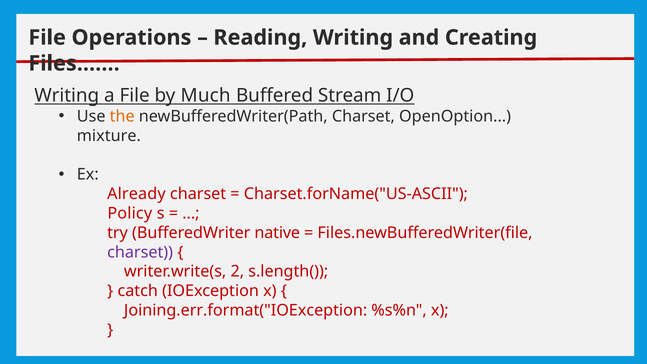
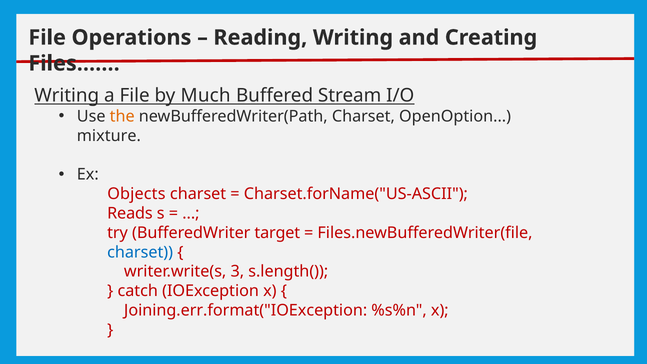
Already: Already -> Objects
Policy: Policy -> Reads
native: native -> target
charset at (140, 252) colour: purple -> blue
2: 2 -> 3
